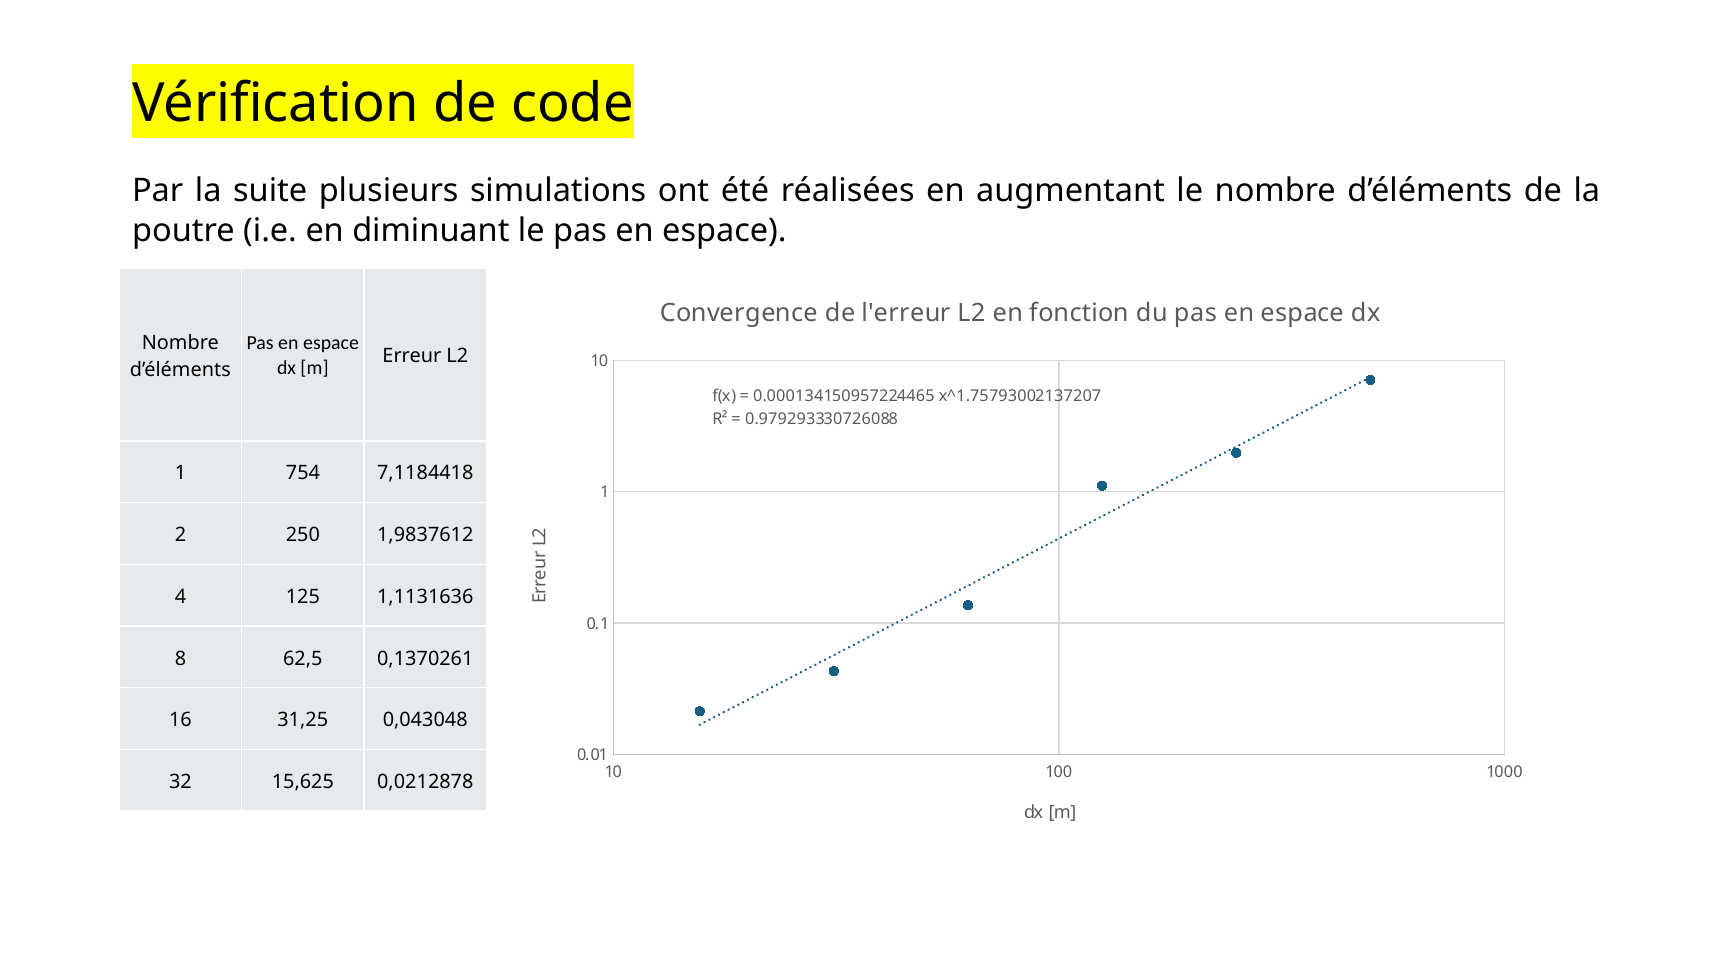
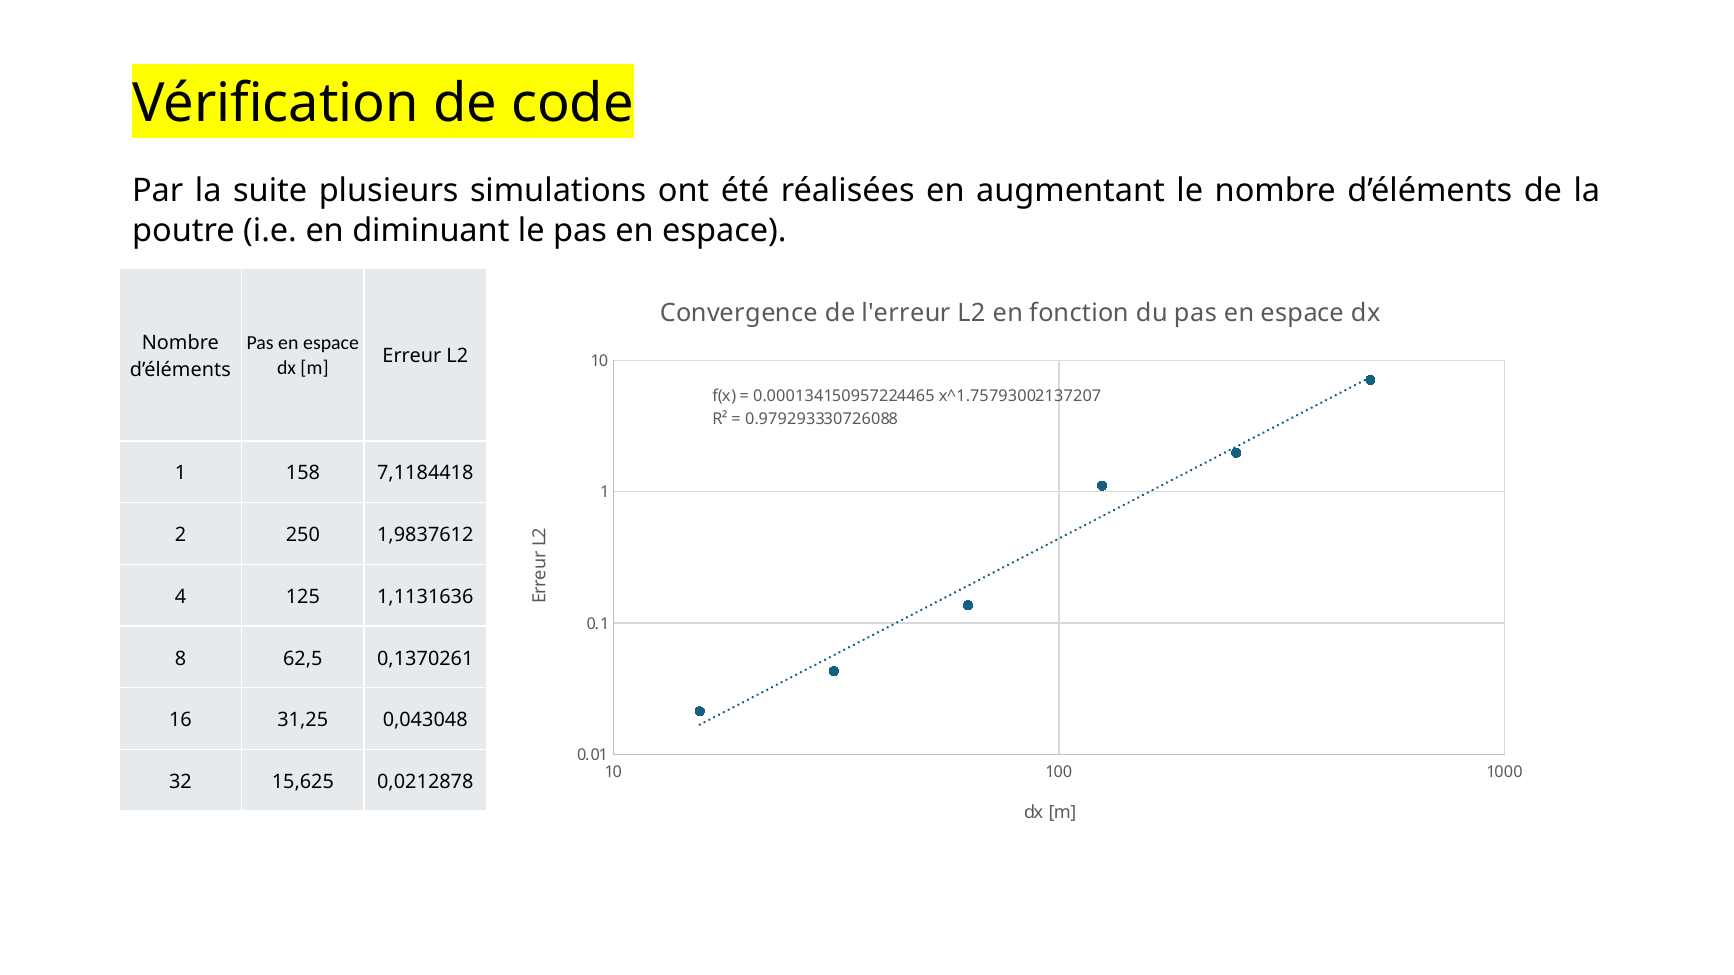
754: 754 -> 158
